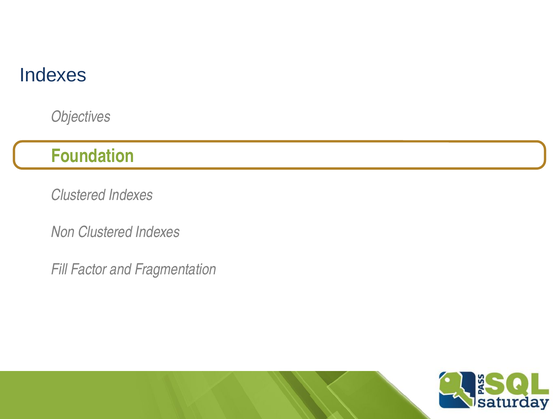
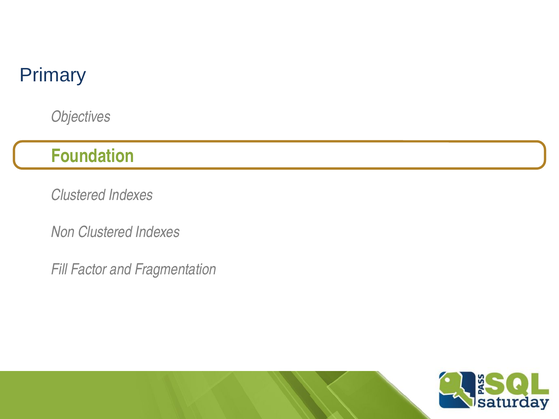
Indexes at (53, 75): Indexes -> Primary
